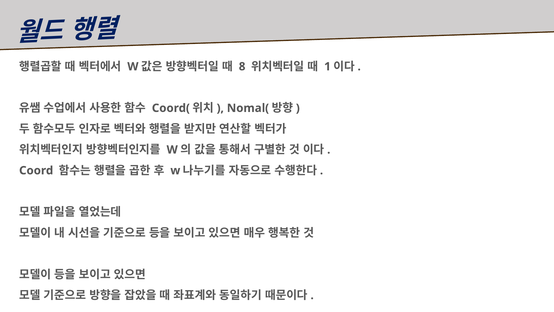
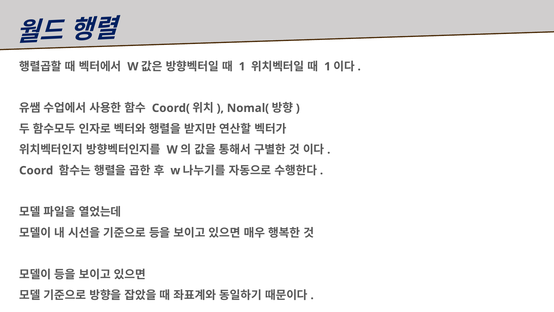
8 at (242, 66): 8 -> 1
